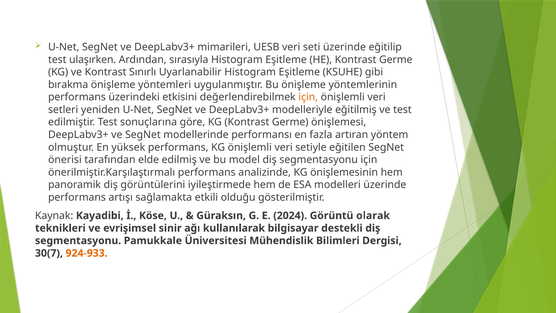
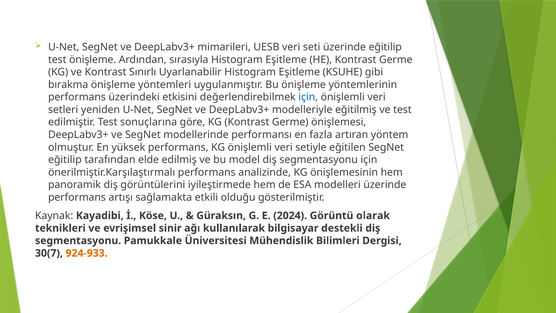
test ulaşırken: ulaşırken -> önişleme
için at (308, 97) colour: orange -> blue
önerisi at (65, 160): önerisi -> eğitilip
